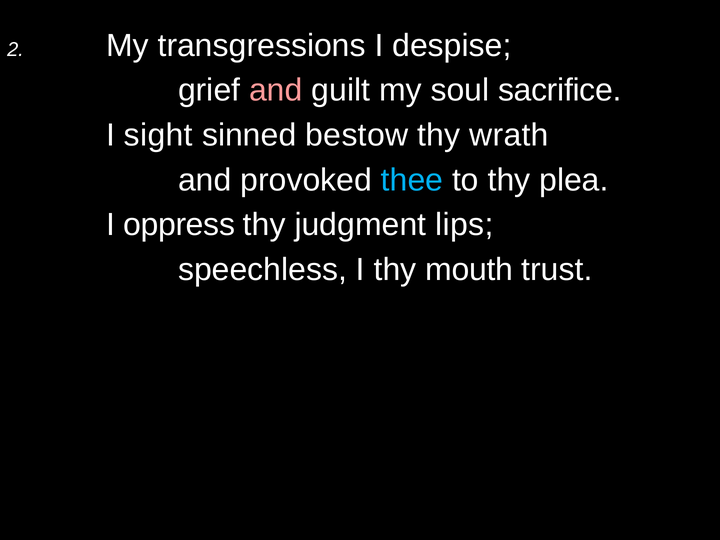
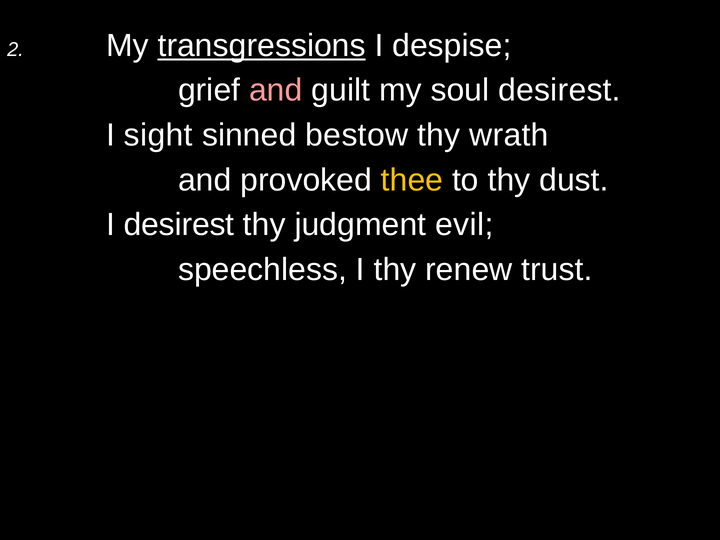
transgressions underline: none -> present
soul sacrifice: sacrifice -> desirest
thee colour: light blue -> yellow
plea: plea -> dust
I oppress: oppress -> desirest
lips: lips -> evil
mouth: mouth -> renew
